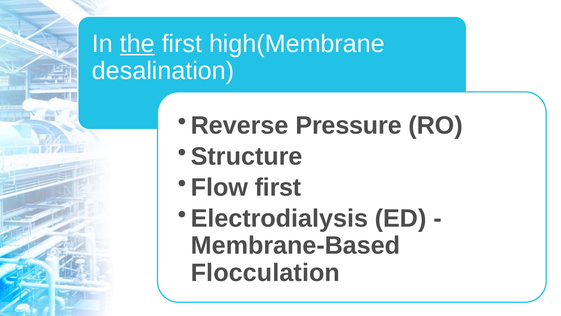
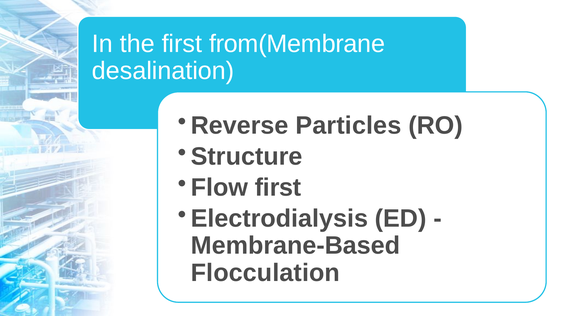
the underline: present -> none
high(Membrane: high(Membrane -> from(Membrane
Pressure: Pressure -> Particles
